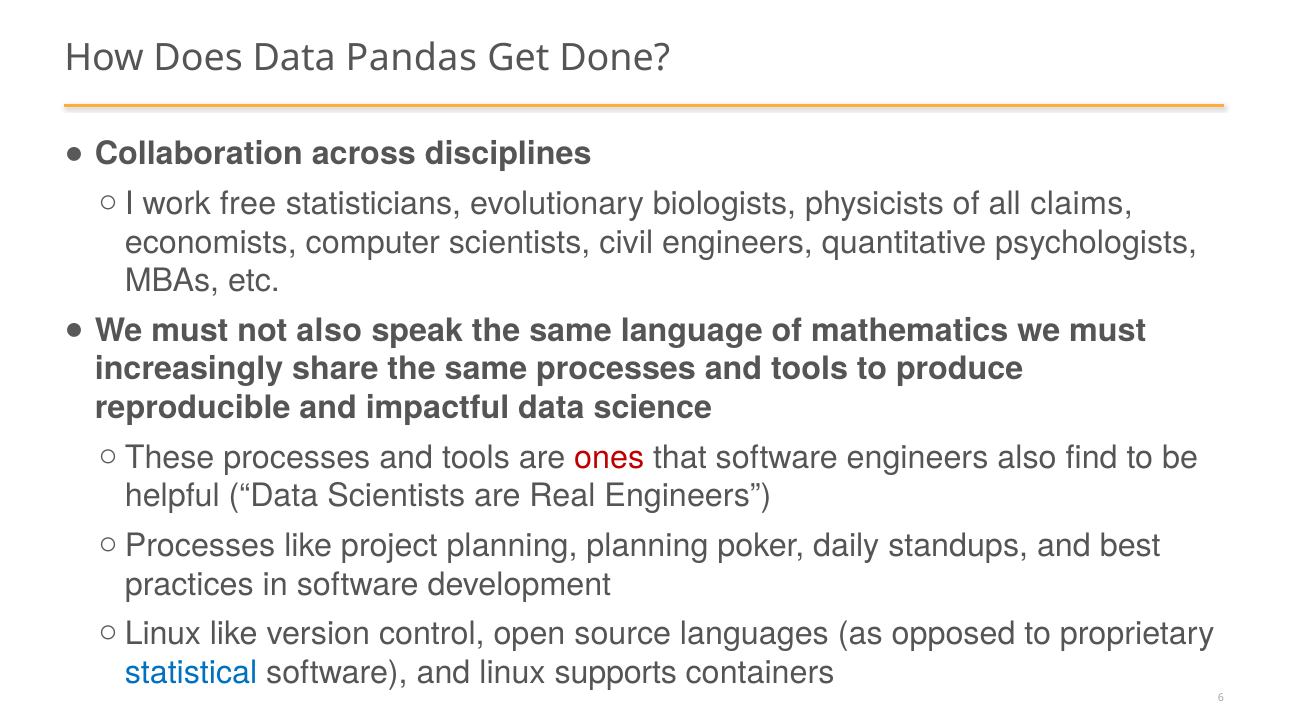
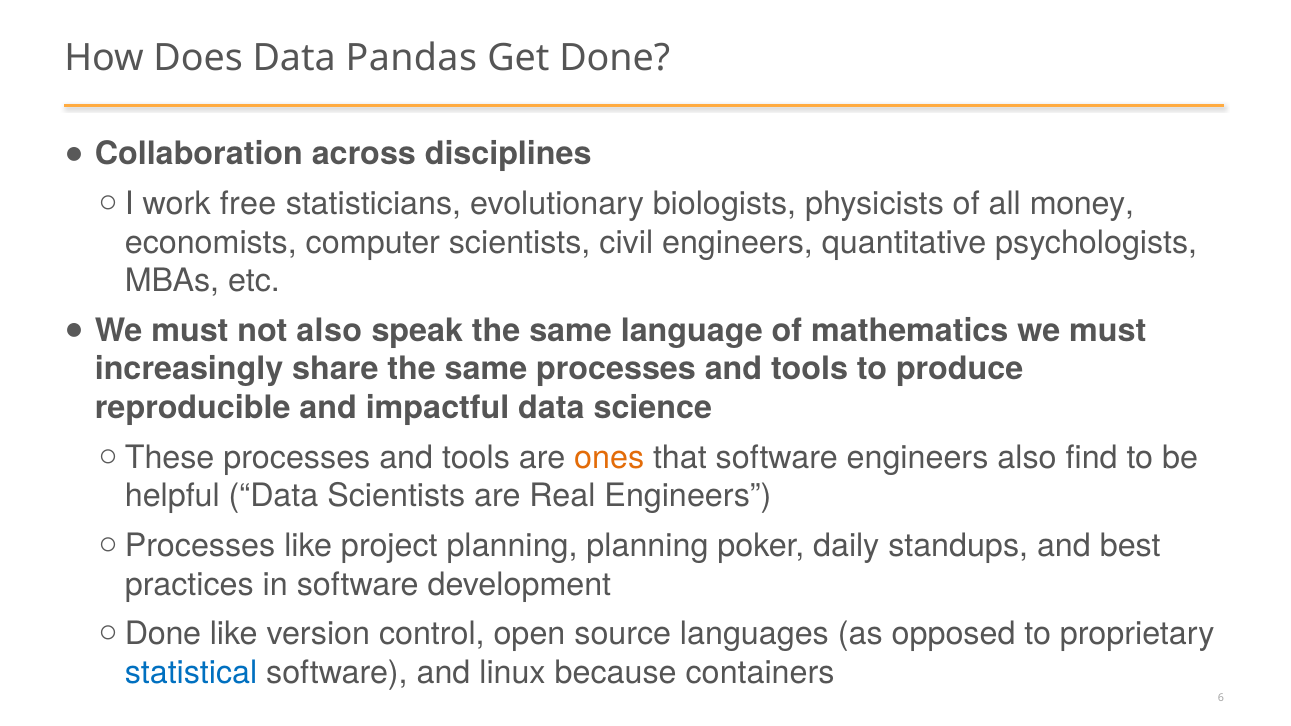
claims: claims -> money
ones colour: red -> orange
Linux at (163, 634): Linux -> Done
supports: supports -> because
